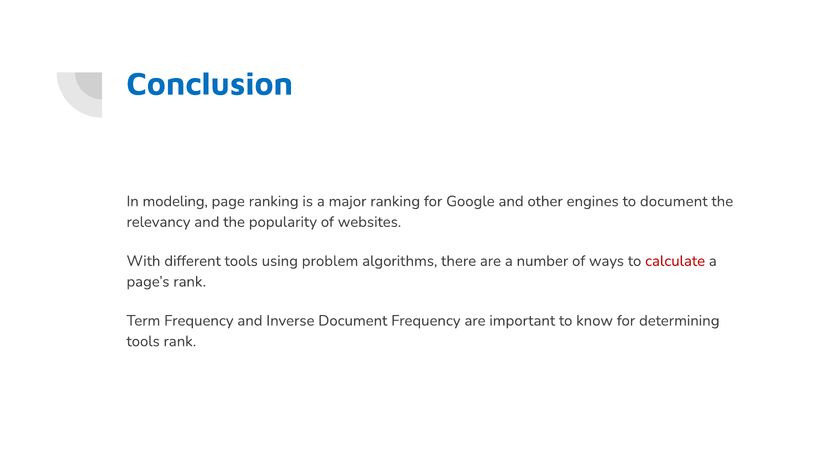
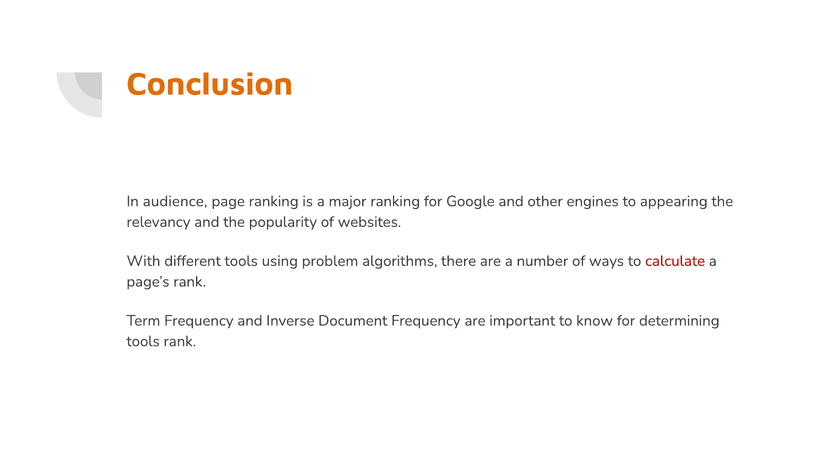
Conclusion colour: blue -> orange
modeling: modeling -> audience
to document: document -> appearing
